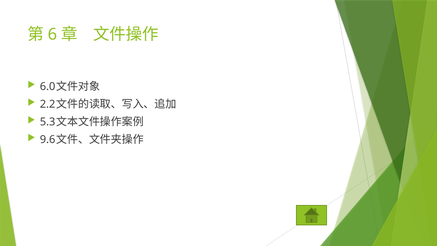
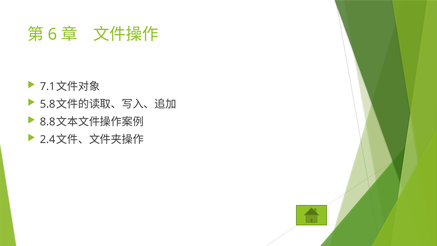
6.0: 6.0 -> 7.1
2.2: 2.2 -> 5.8
5.3: 5.3 -> 8.8
9.6: 9.6 -> 2.4
